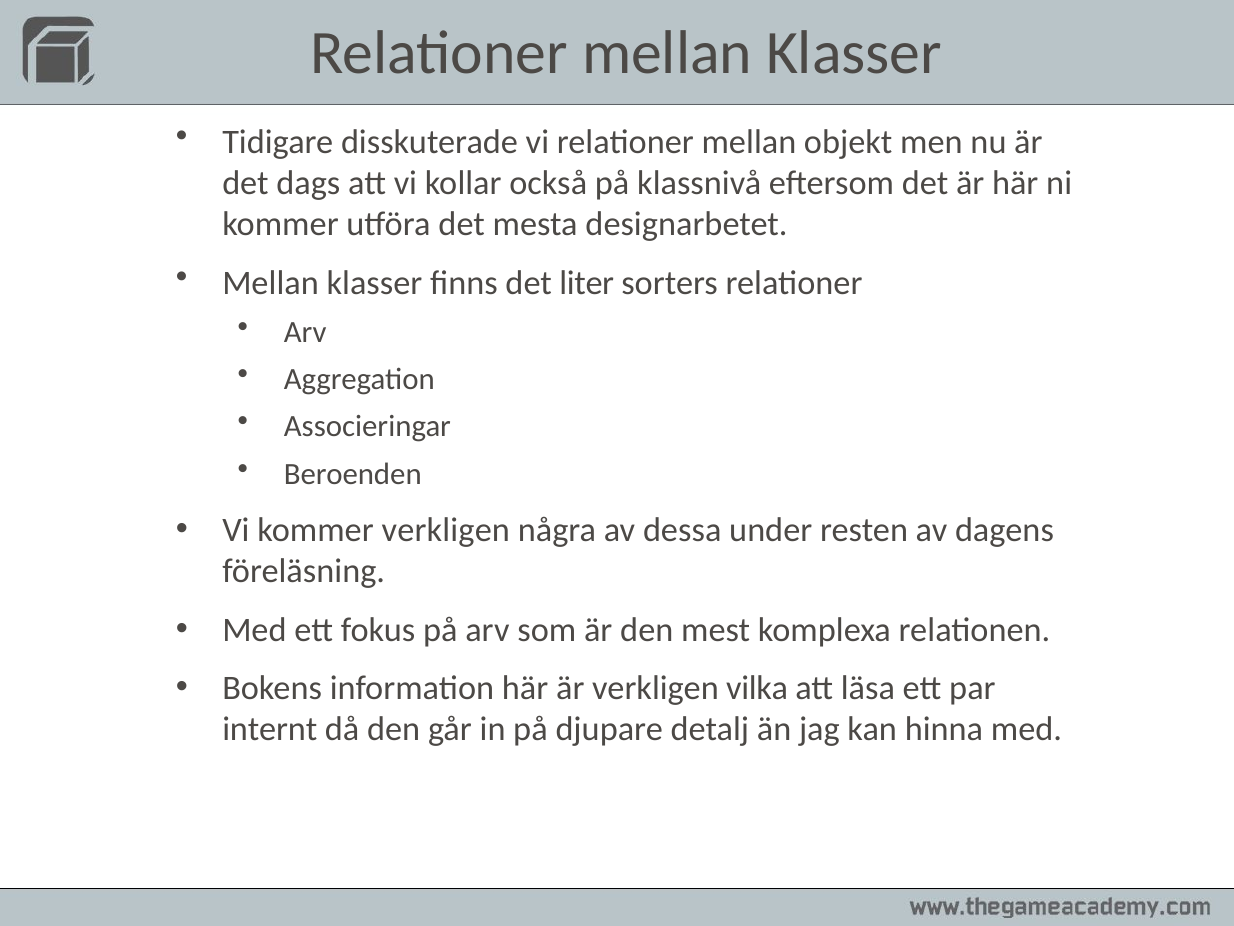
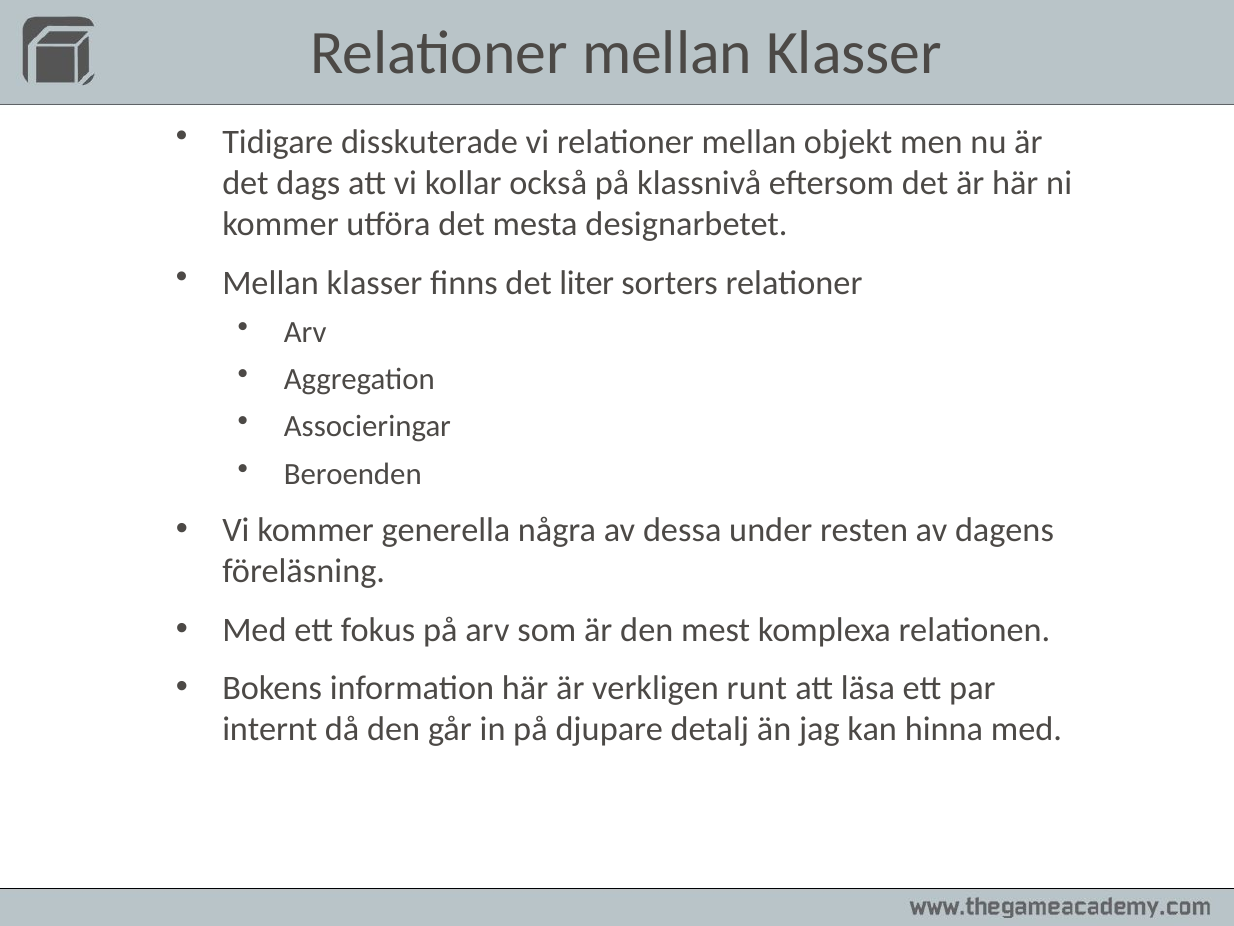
kommer verkligen: verkligen -> generella
vilka: vilka -> runt
